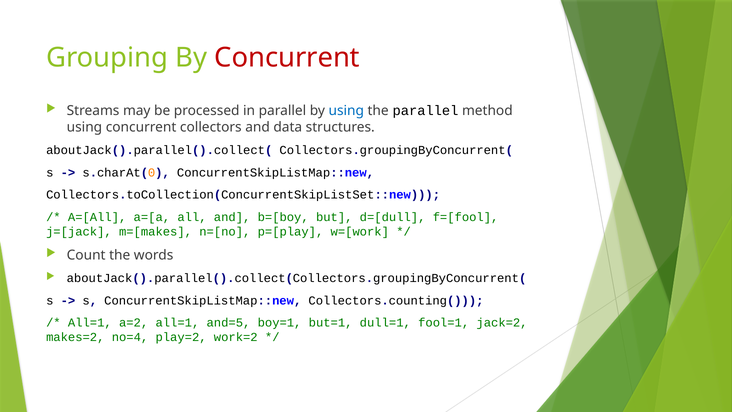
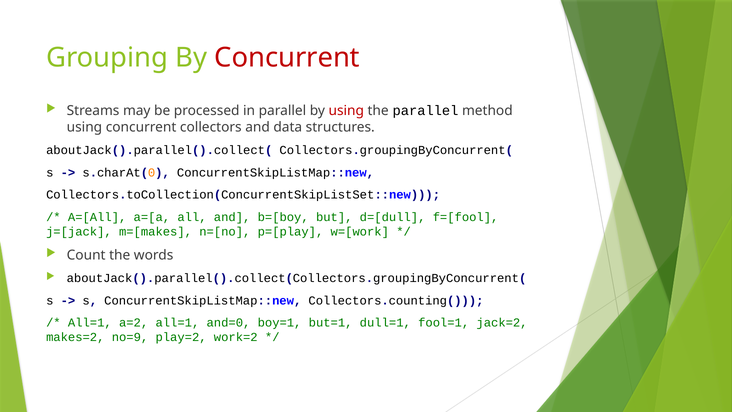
using at (346, 111) colour: blue -> red
and=5: and=5 -> and=0
no=4: no=4 -> no=9
